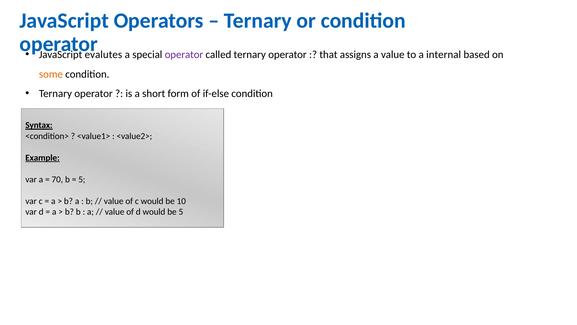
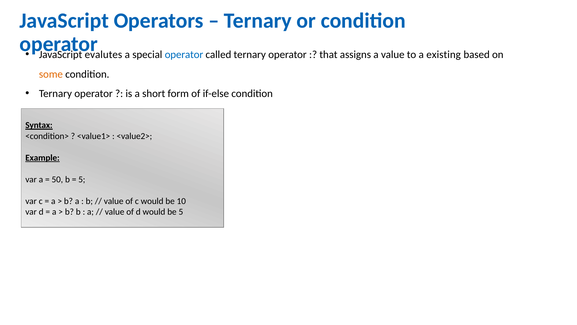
operator at (184, 55) colour: purple -> blue
internal: internal -> existing
70: 70 -> 50
